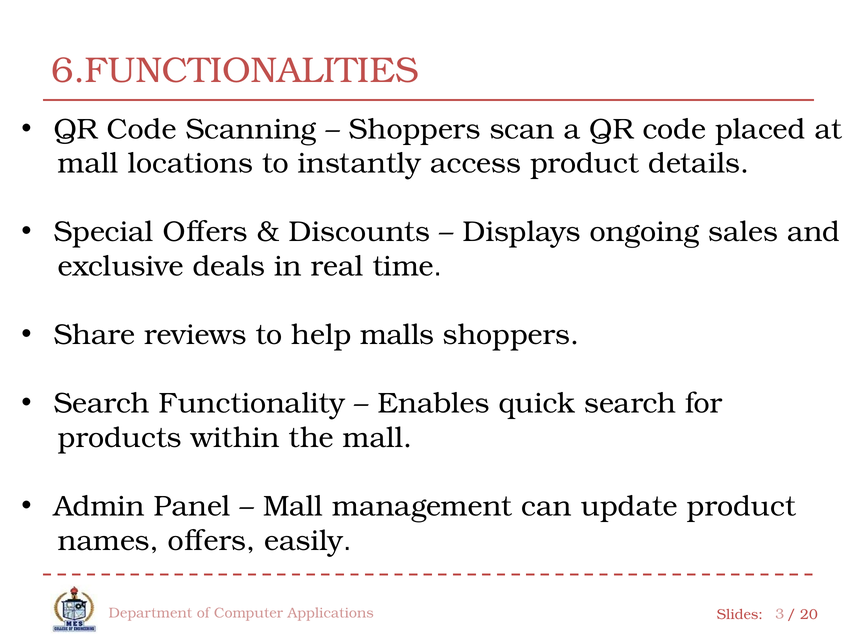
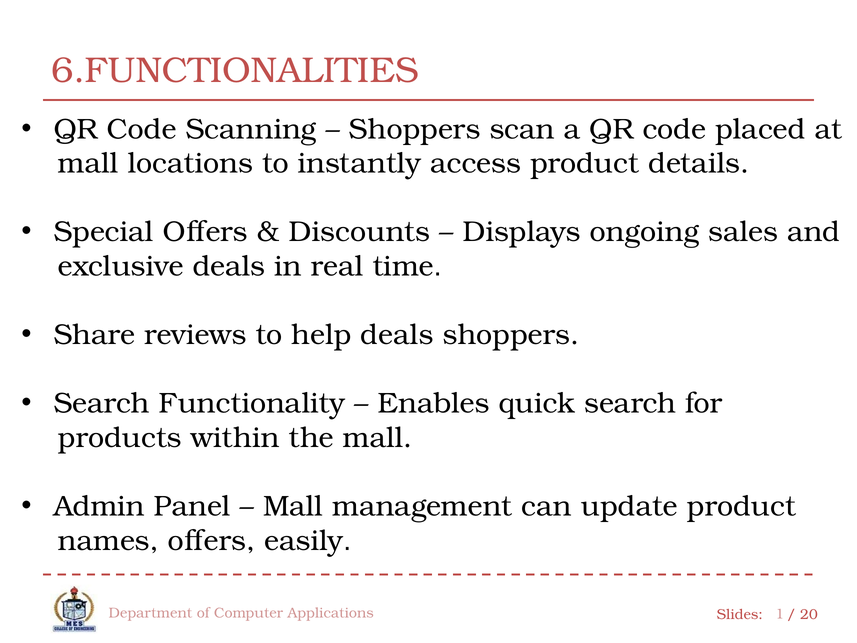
help malls: malls -> deals
3: 3 -> 1
